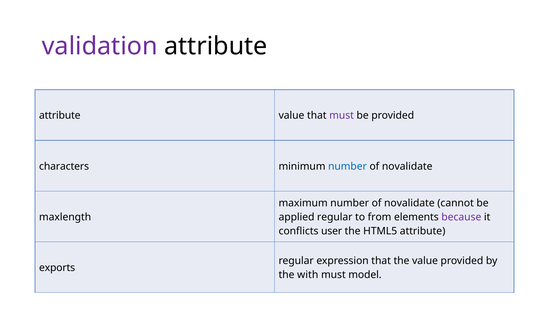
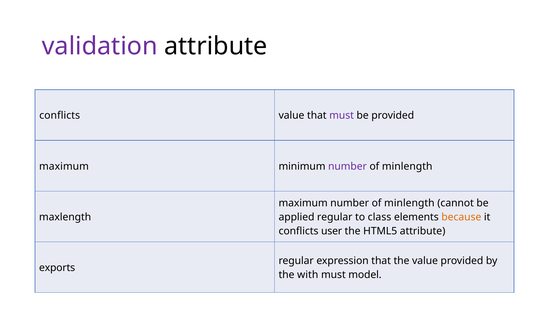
attribute at (60, 116): attribute -> conflicts
characters at (64, 166): characters -> maximum
number at (347, 166) colour: blue -> purple
novalidate at (407, 166): novalidate -> minlength
maximum number of novalidate: novalidate -> minlength
from: from -> class
because colour: purple -> orange
